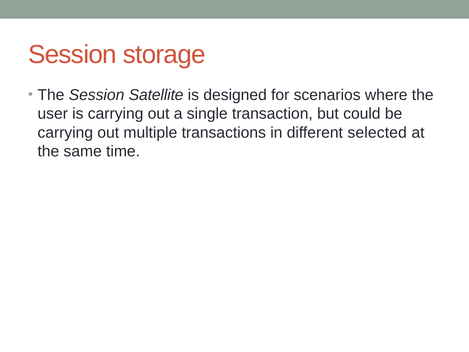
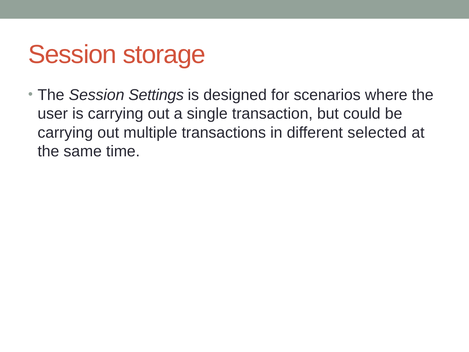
Satellite: Satellite -> Settings
